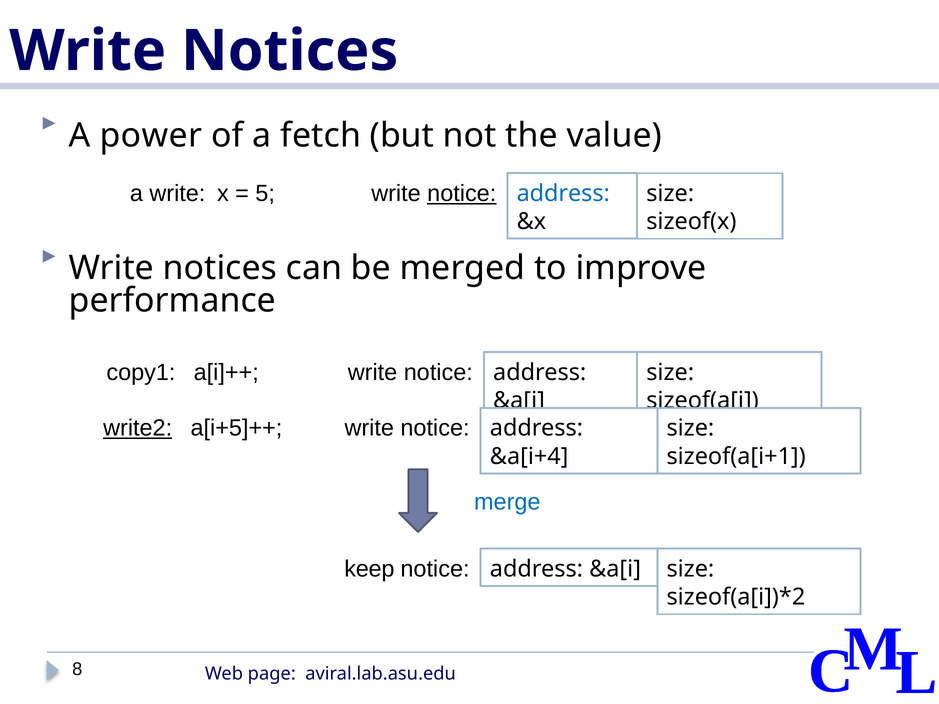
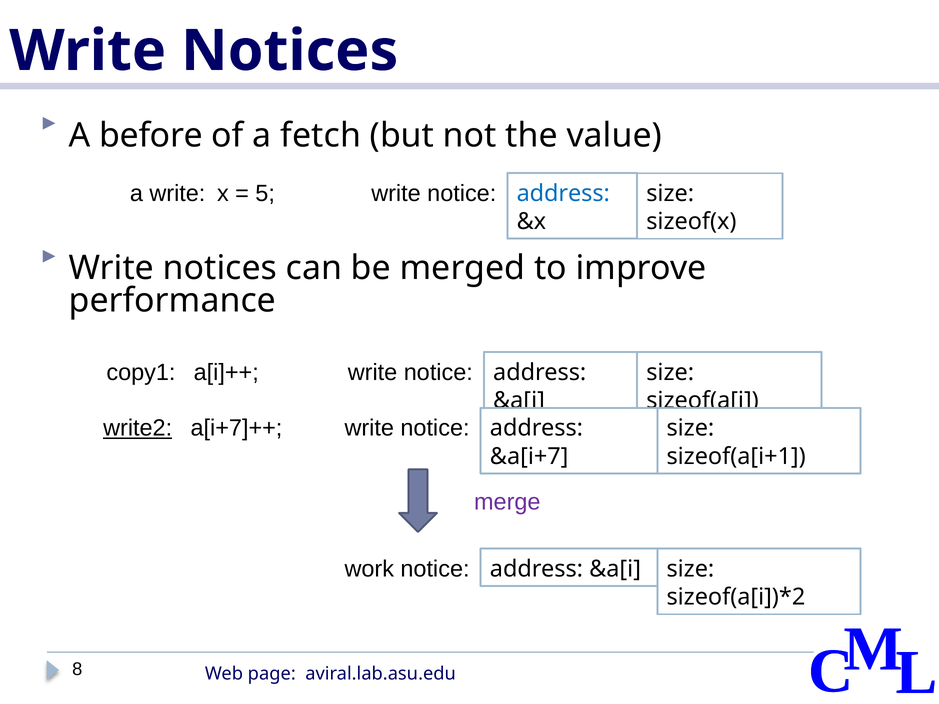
power: power -> before
notice at (462, 194) underline: present -> none
a[i+5]++: a[i+5]++ -> a[i+7]++
&a[i+4: &a[i+4 -> &a[i+7
merge colour: blue -> purple
keep: keep -> work
